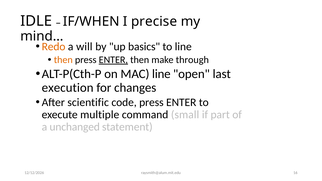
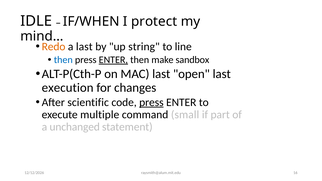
precise: precise -> protect
a will: will -> last
basics: basics -> string
then at (63, 60) colour: orange -> blue
through: through -> sandbox
MAC line: line -> last
press at (151, 102) underline: none -> present
